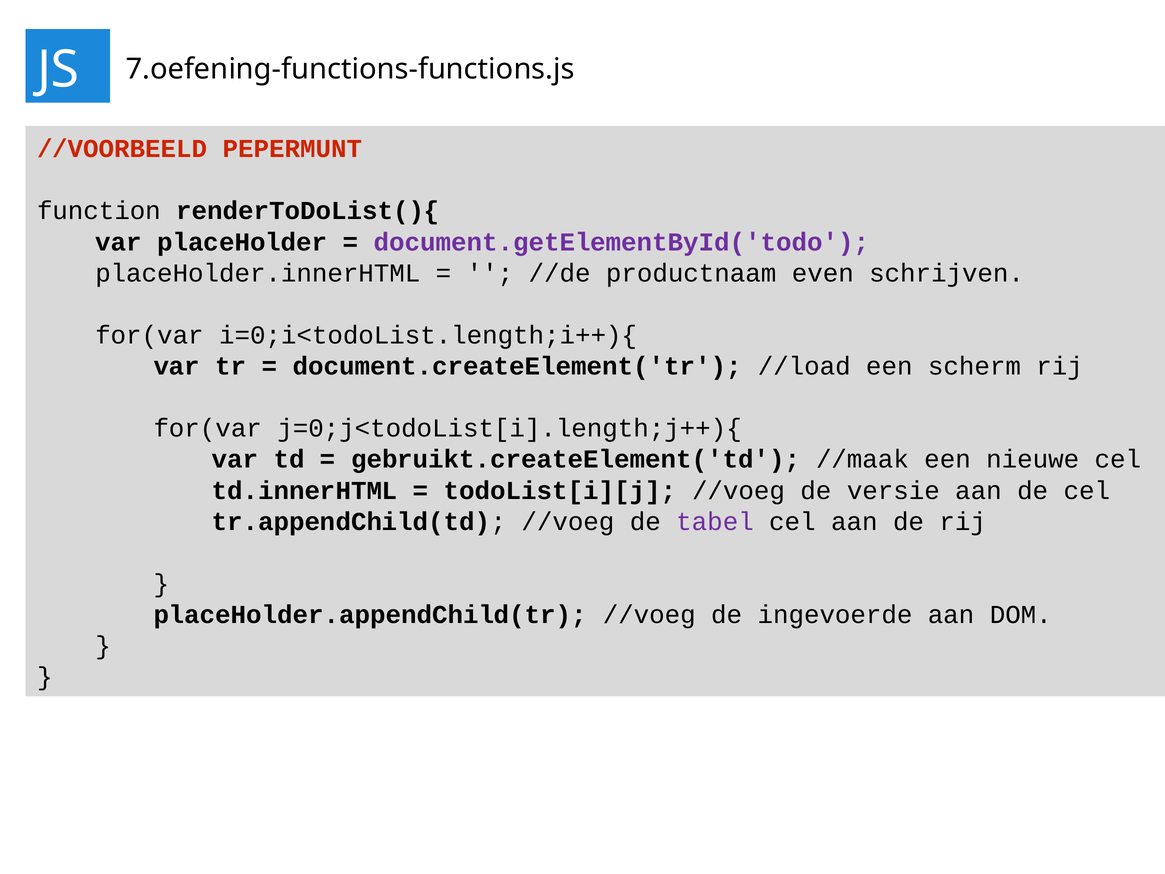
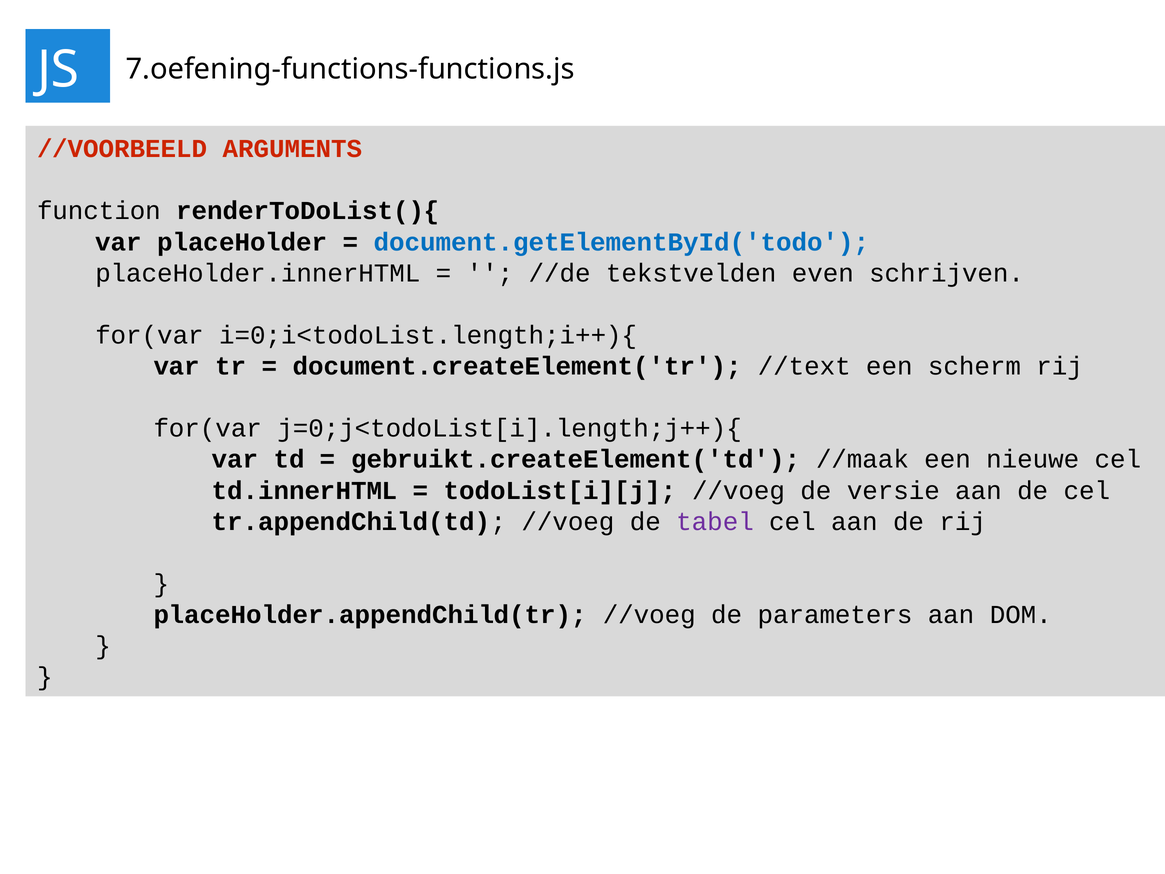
PEPERMUNT: PEPERMUNT -> ARGUMENTS
document.getElementById('todo colour: purple -> blue
productnaam: productnaam -> tekstvelden
//load: //load -> //text
ingevoerde: ingevoerde -> parameters
